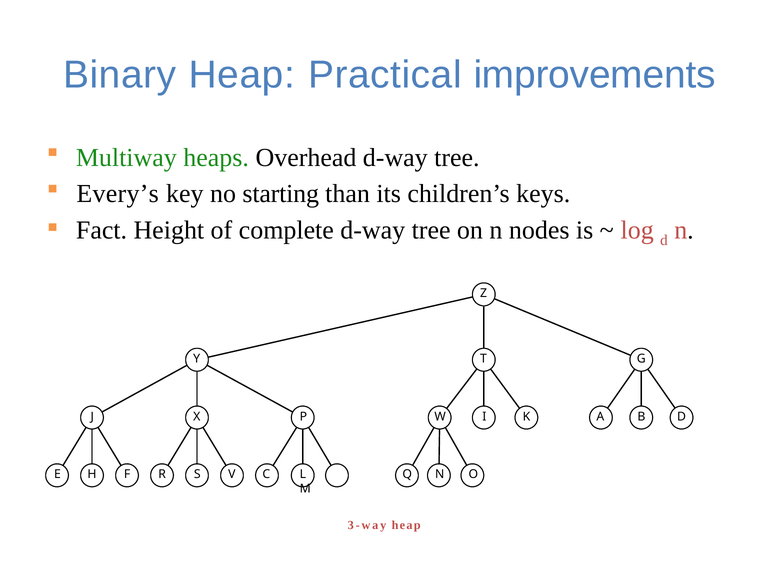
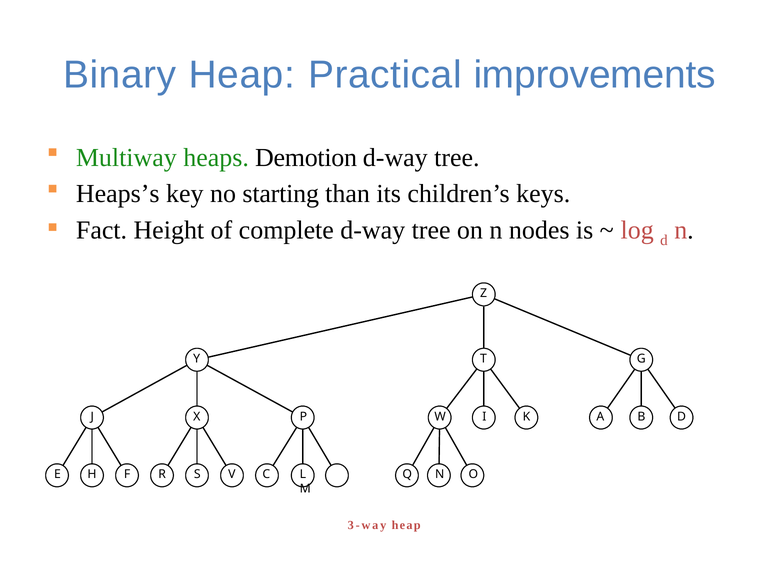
Overhead: Overhead -> Demotion
Every’s: Every’s -> Heaps’s
